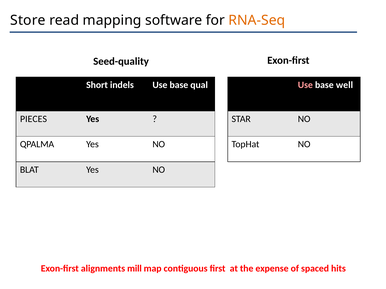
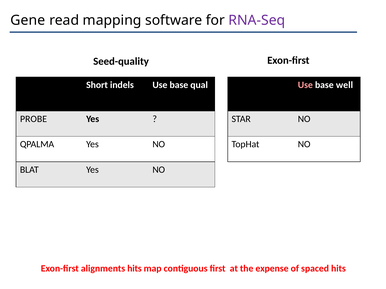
Store: Store -> Gene
RNA-Seq colour: orange -> purple
PIECES: PIECES -> PROBE
alignments mill: mill -> hits
